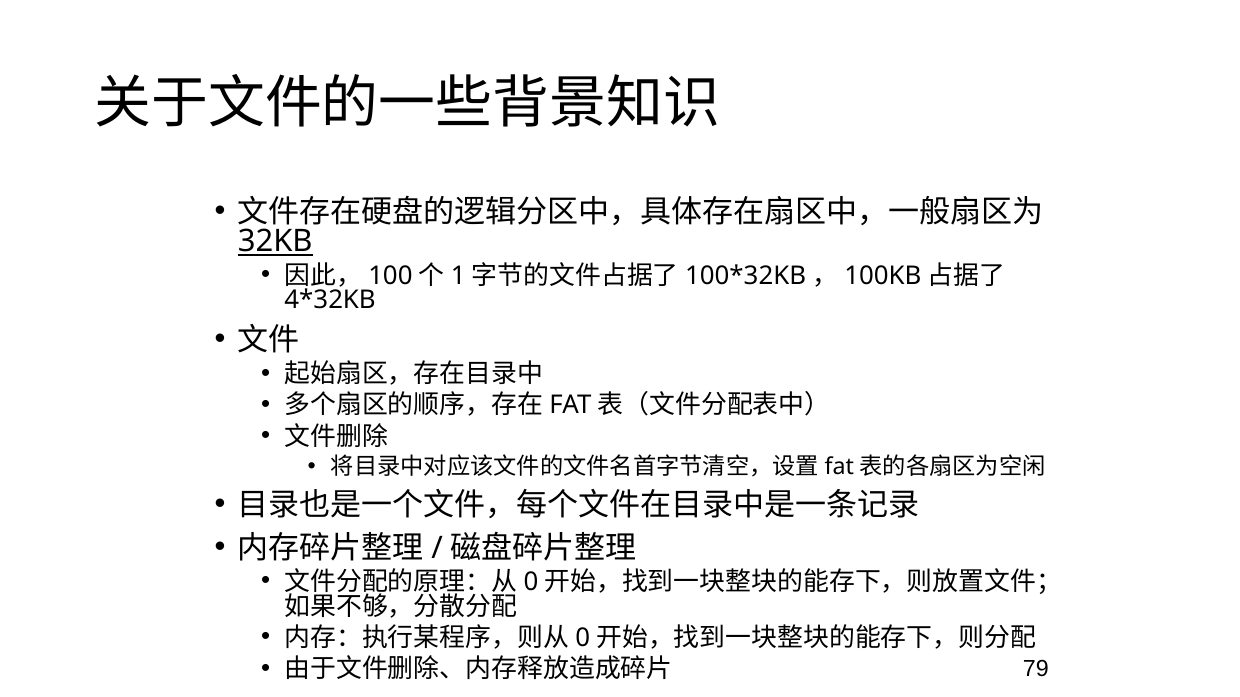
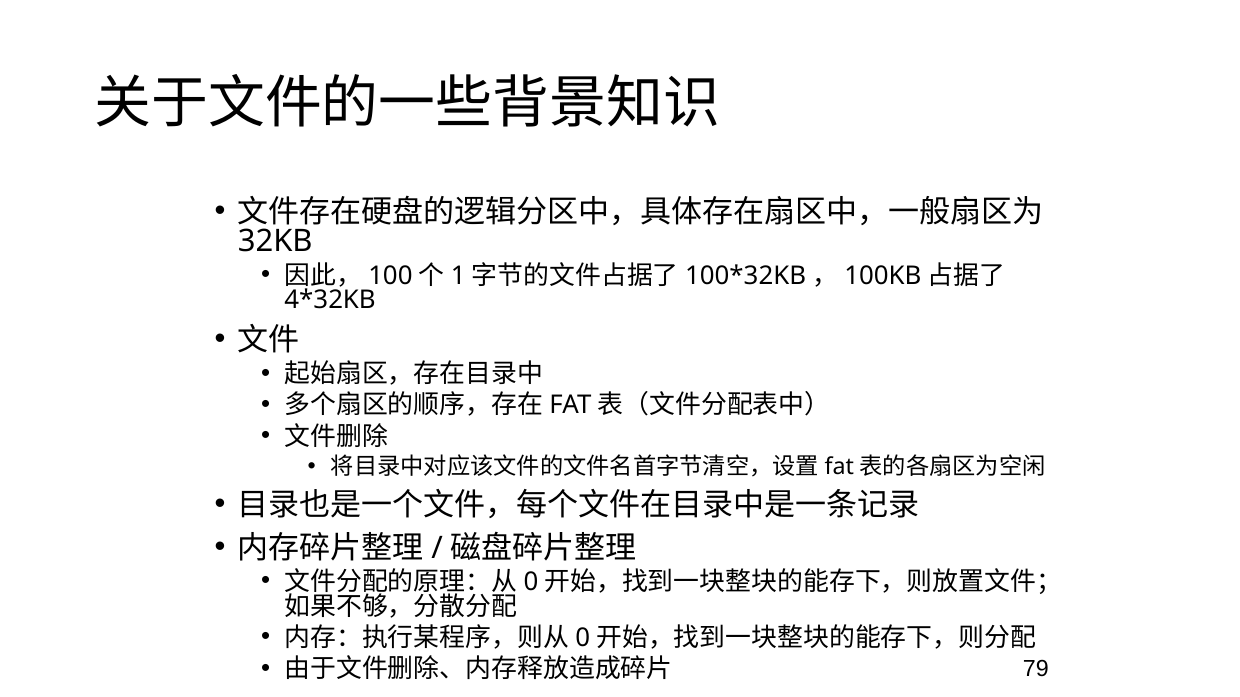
32KB underline: present -> none
